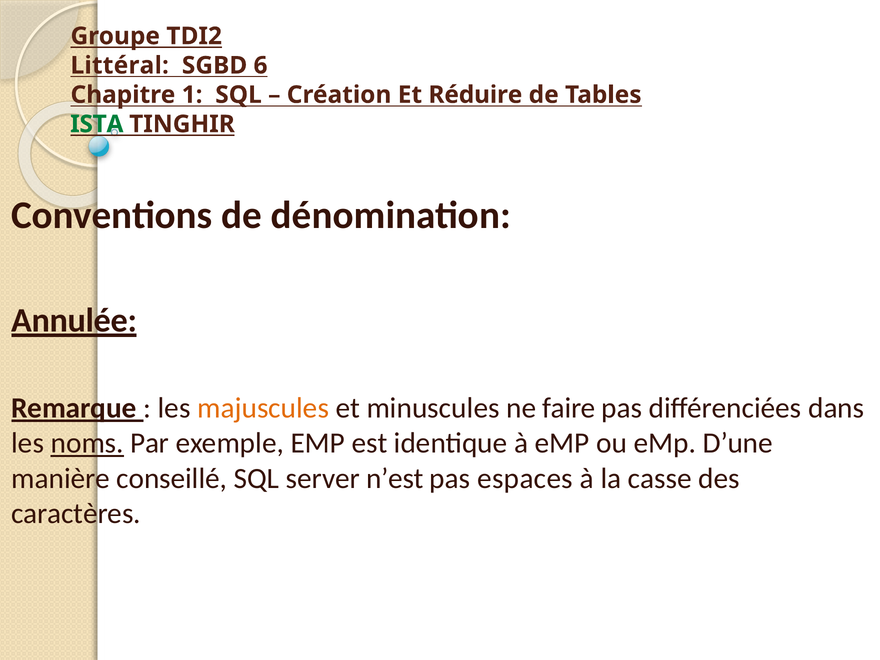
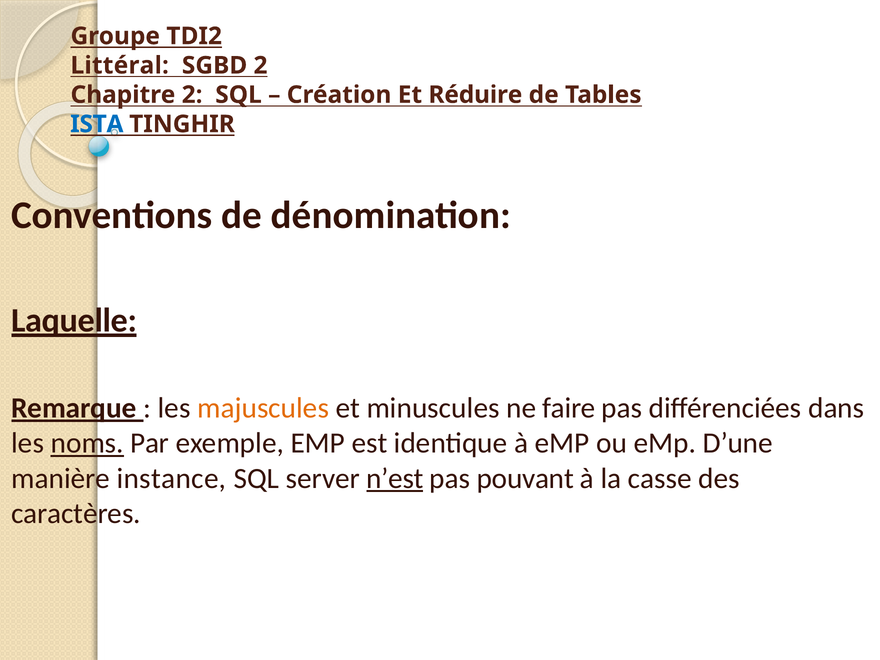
SGBD 6: 6 -> 2
Chapitre 1: 1 -> 2
ISTA colour: green -> blue
Annulée: Annulée -> Laquelle
conseillé: conseillé -> instance
n’est underline: none -> present
espaces: espaces -> pouvant
